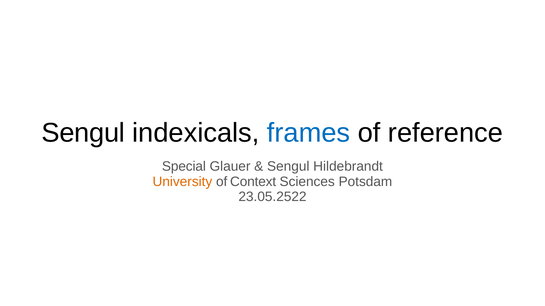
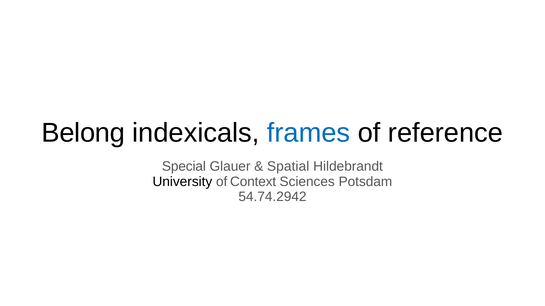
Sengul at (83, 133): Sengul -> Belong
Sengul at (288, 167): Sengul -> Spatial
University colour: orange -> black
23.05.2522: 23.05.2522 -> 54.74.2942
